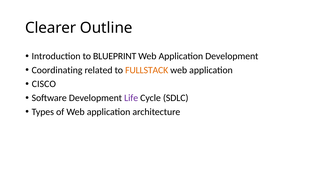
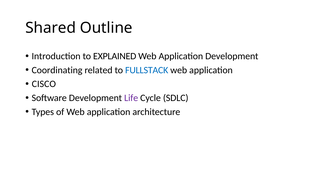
Clearer: Clearer -> Shared
BLUEPRINT: BLUEPRINT -> EXPLAINED
FULLSTACK colour: orange -> blue
